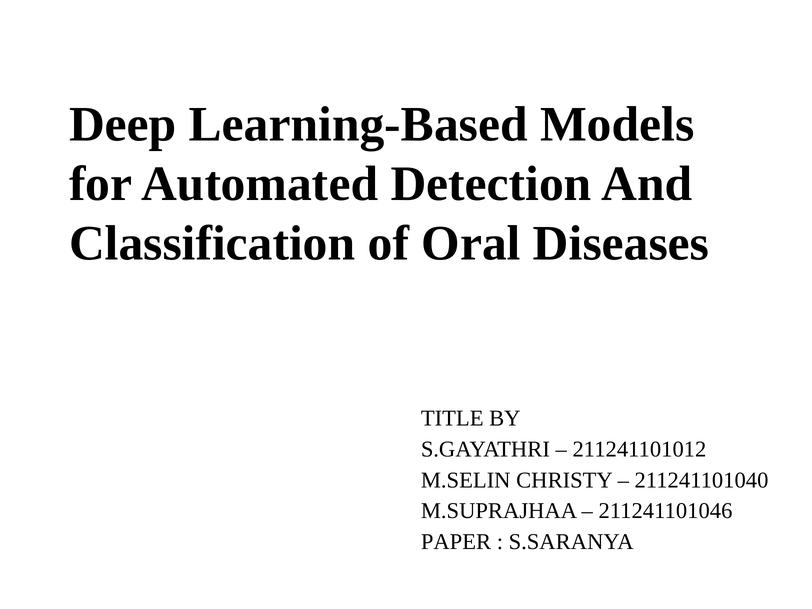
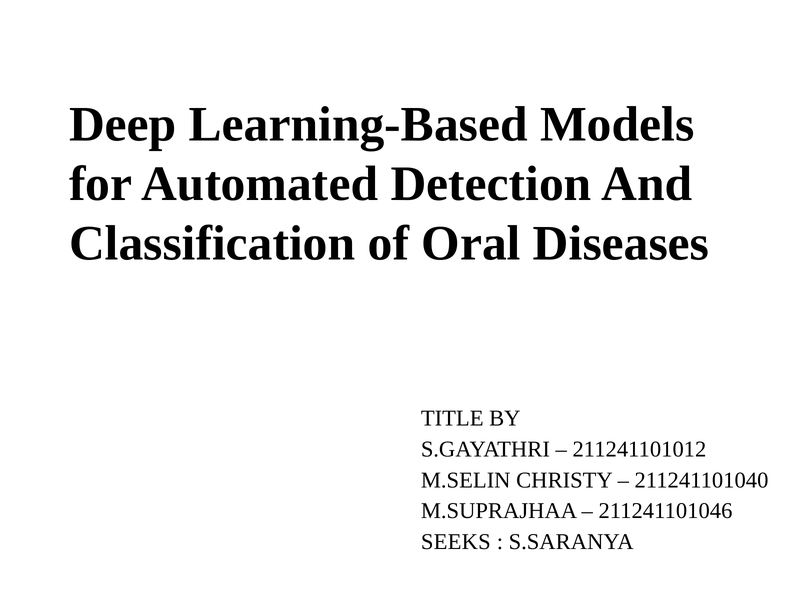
PAPER: PAPER -> SEEKS
